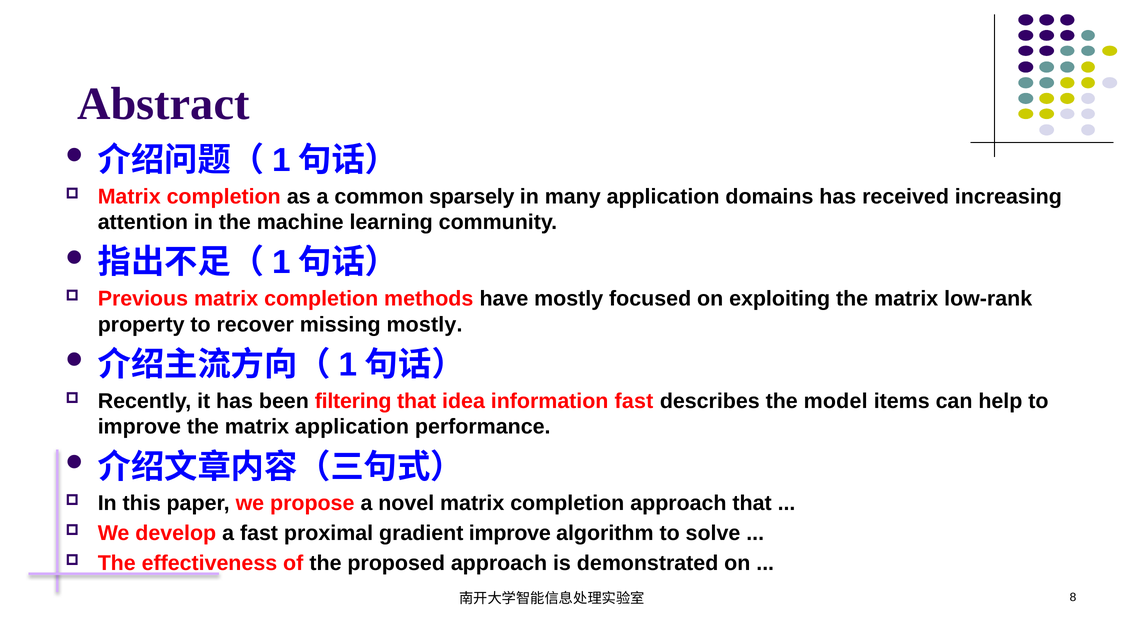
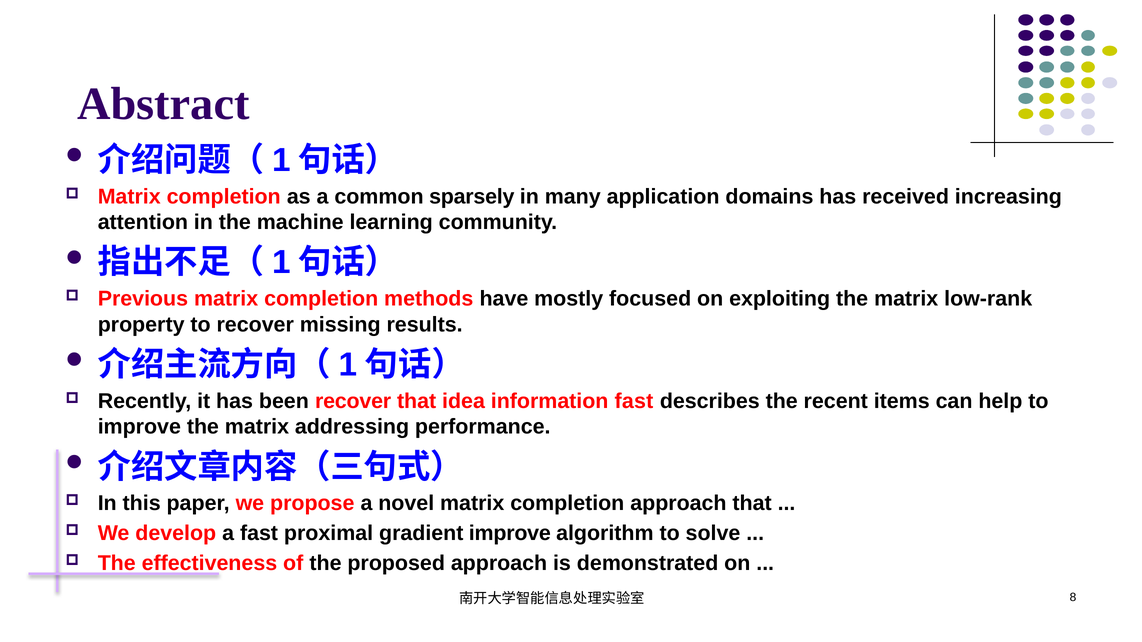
missing mostly: mostly -> results
been filtering: filtering -> recover
model: model -> recent
matrix application: application -> addressing
